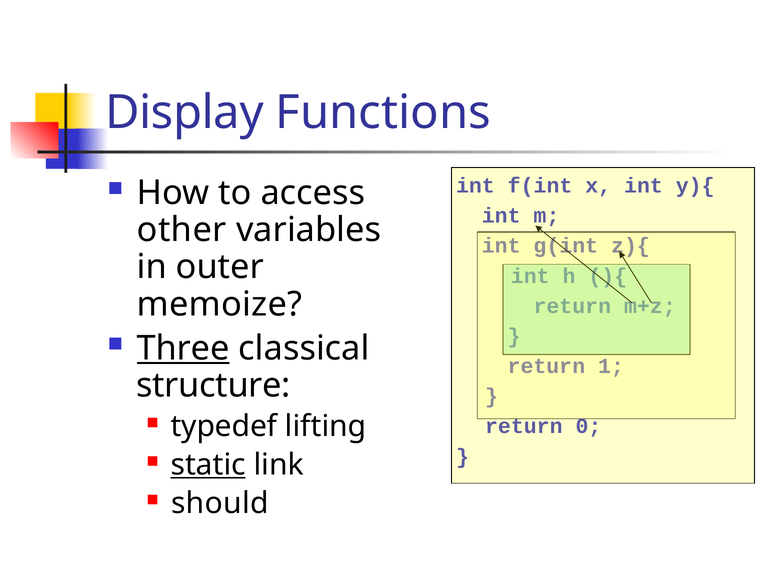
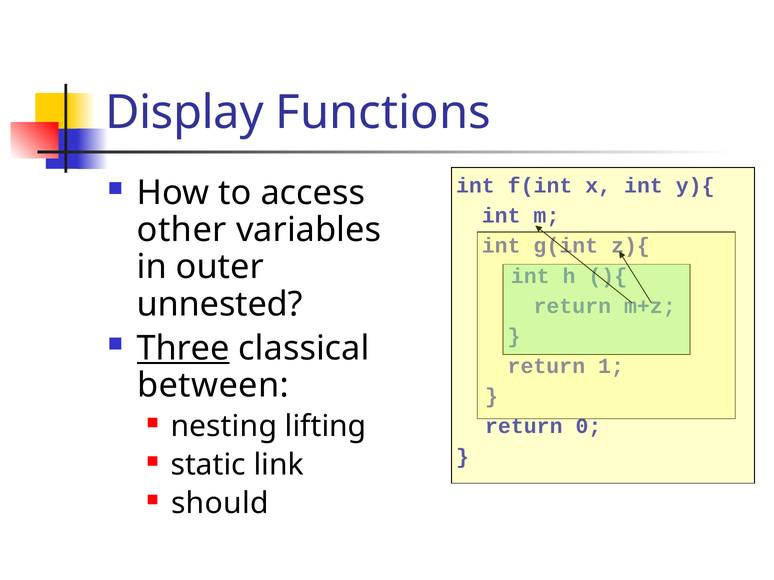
memoize: memoize -> unnested
structure: structure -> between
typedef: typedef -> nesting
static underline: present -> none
